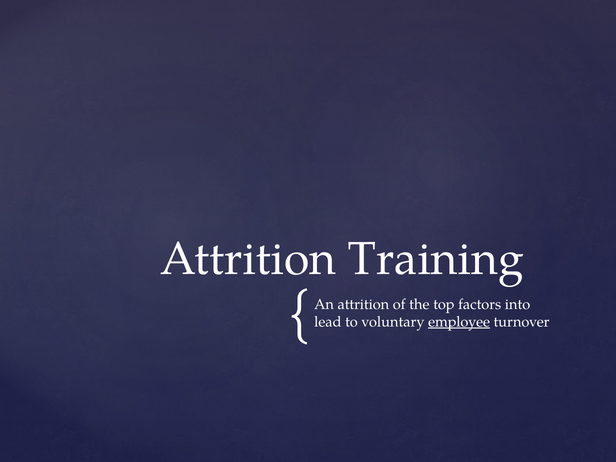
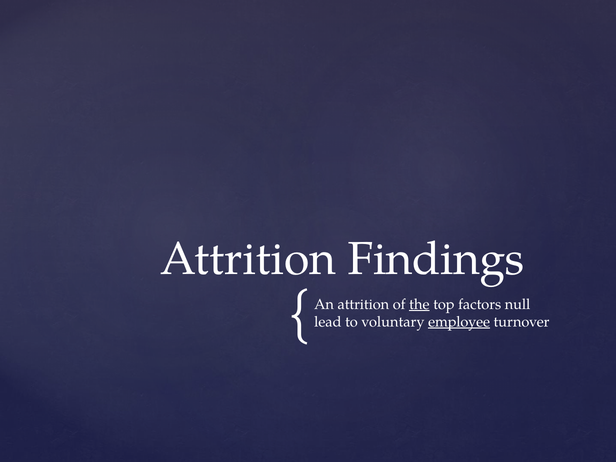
Training: Training -> Findings
the underline: none -> present
into: into -> null
